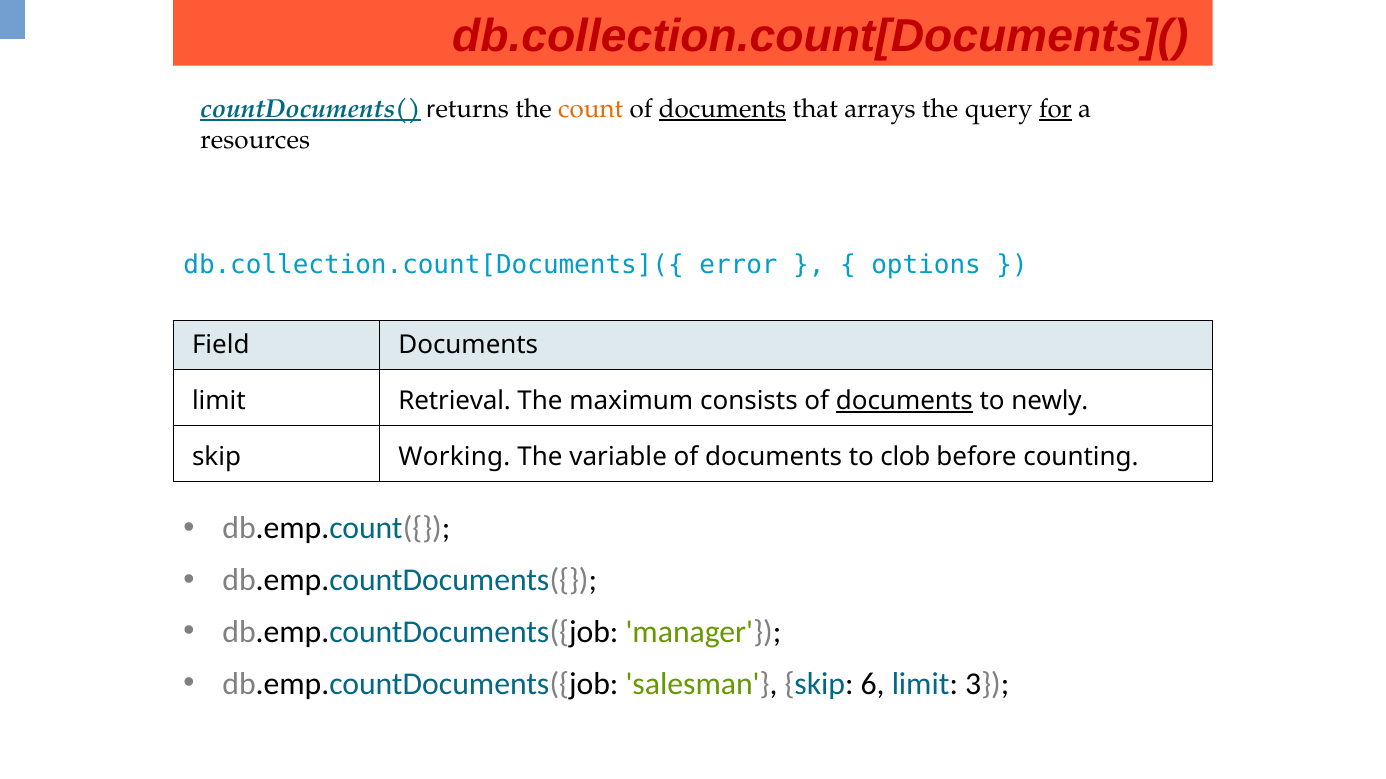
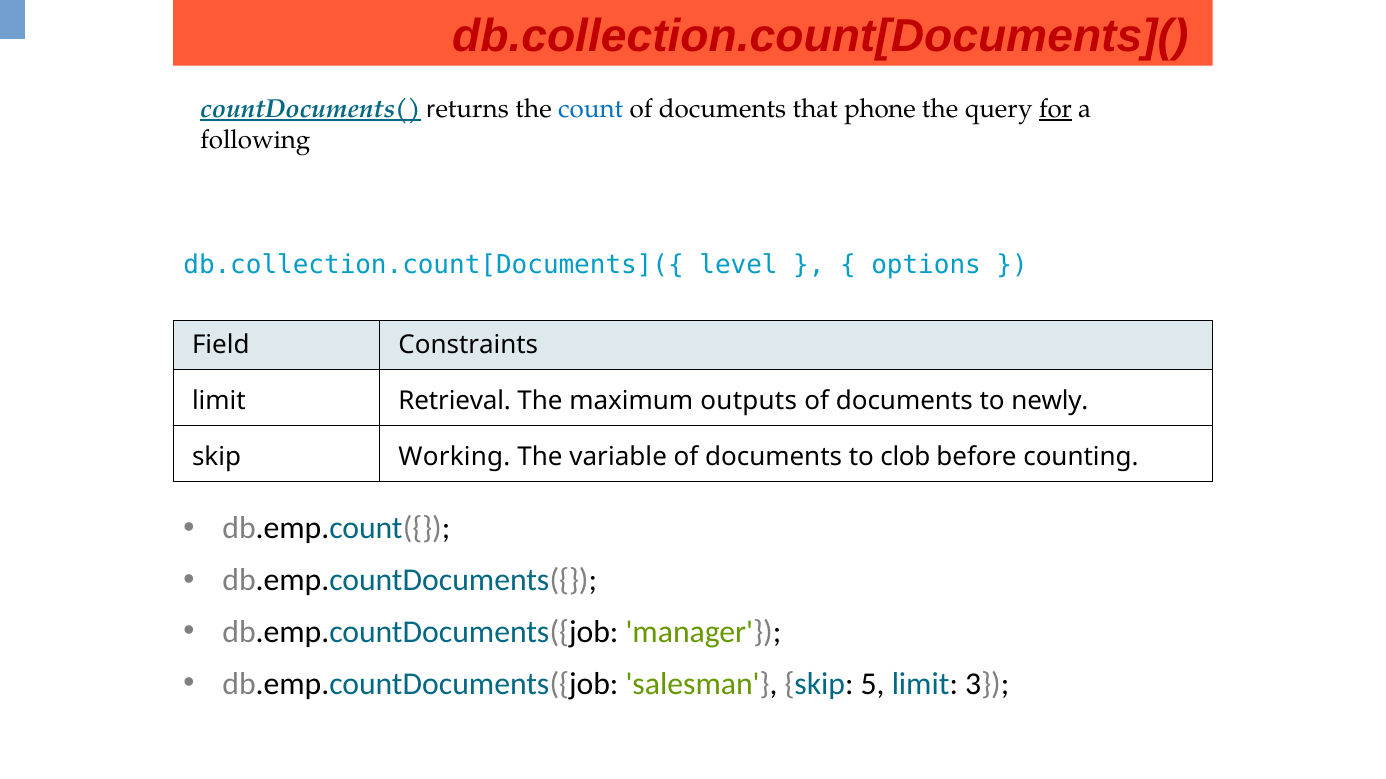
count colour: orange -> blue
documents at (723, 109) underline: present -> none
arrays: arrays -> phone
resources: resources -> following
error: error -> level
Field Documents: Documents -> Constraints
consists: consists -> outputs
documents at (904, 401) underline: present -> none
6: 6 -> 5
